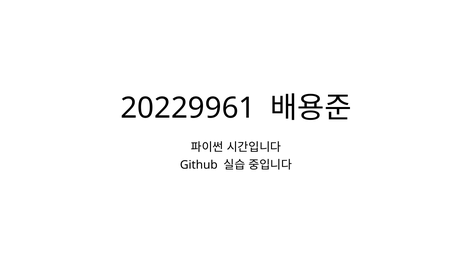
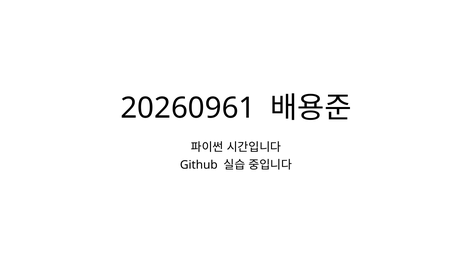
20229961: 20229961 -> 20260961
